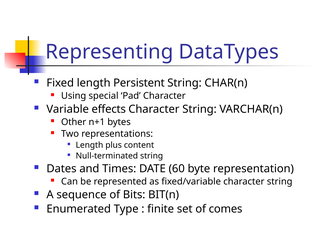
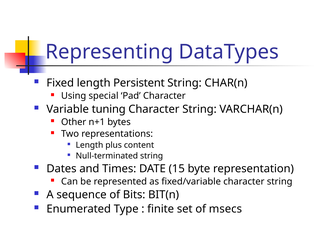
effects: effects -> tuning
60: 60 -> 15
comes: comes -> msecs
